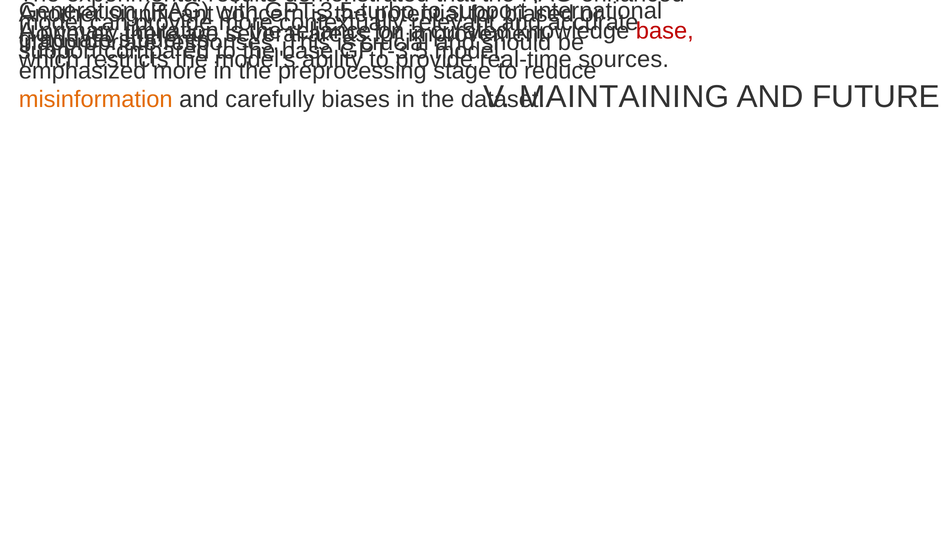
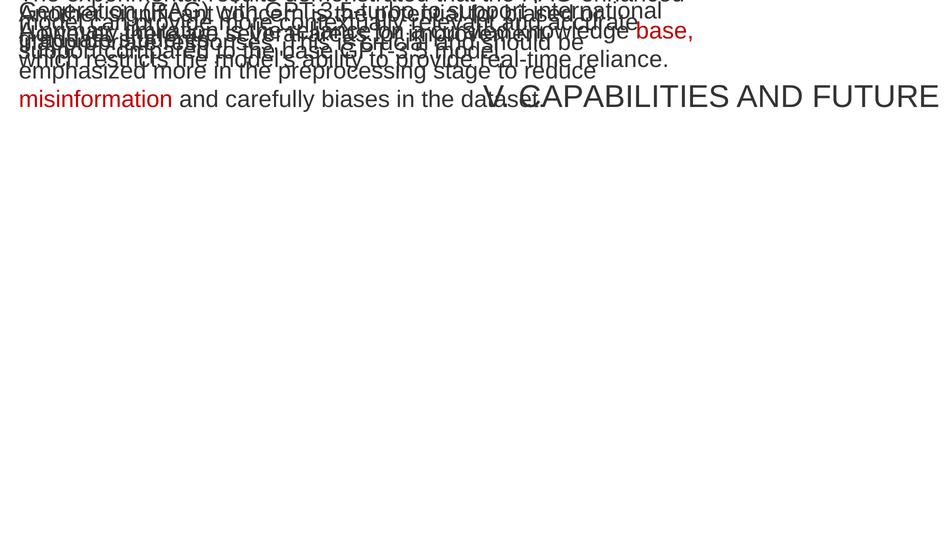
sources at (624, 59): sources -> reliance
MAINTAINING: MAINTAINING -> CAPABILITIES
misinformation colour: orange -> red
